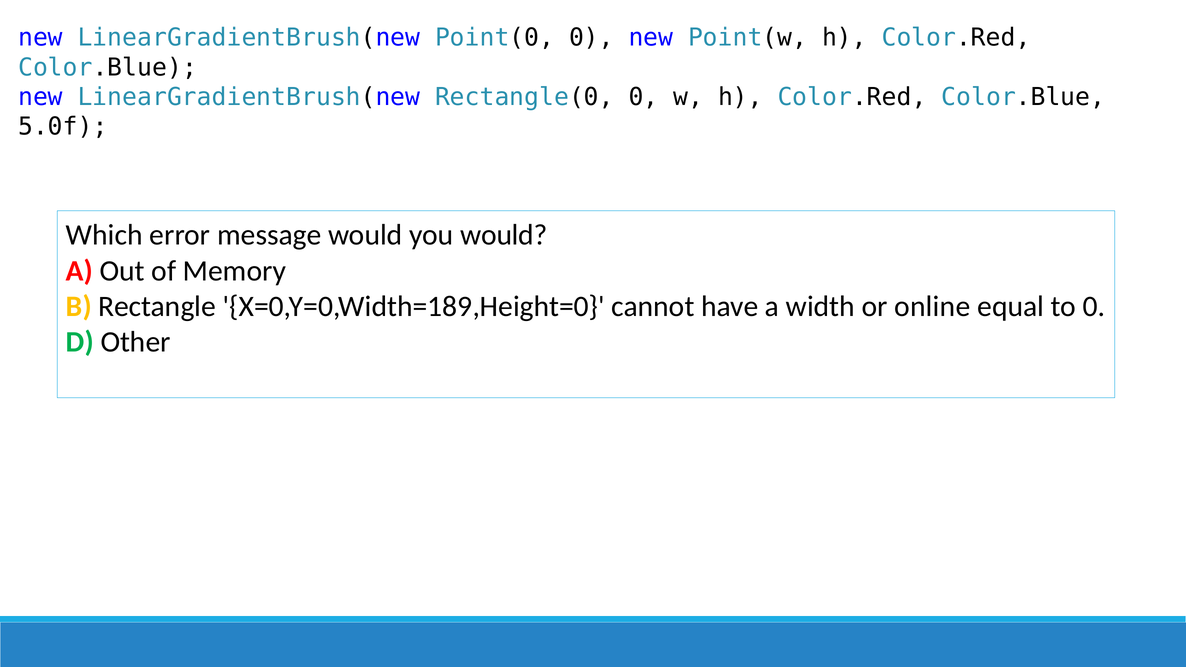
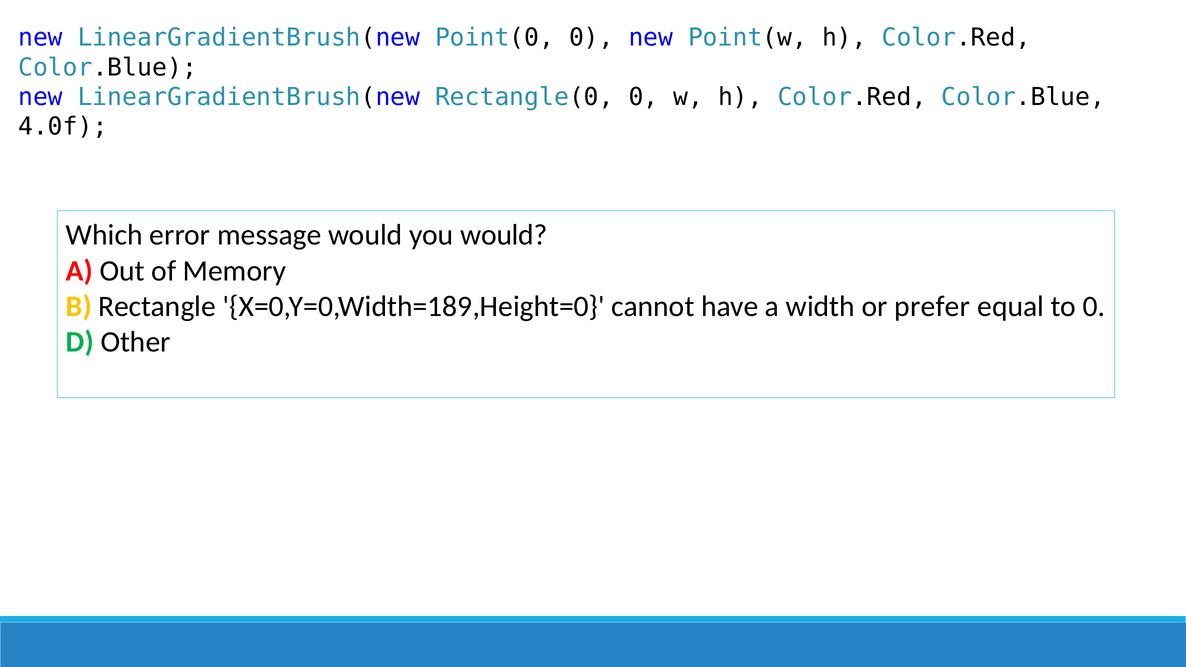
5.0f: 5.0f -> 4.0f
online: online -> prefer
